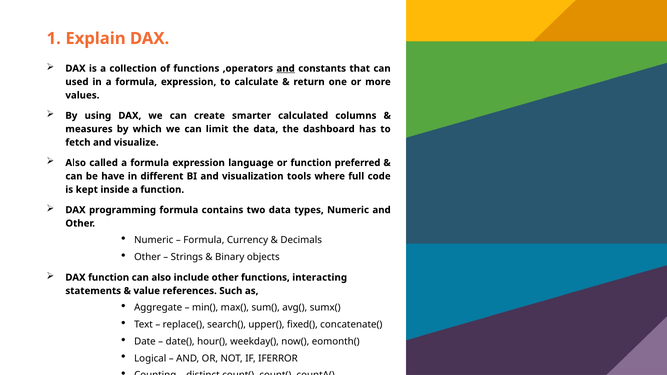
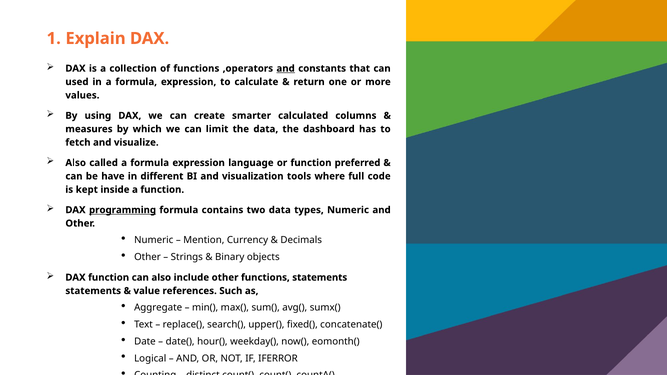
programming underline: none -> present
Formula at (204, 240): Formula -> Mention
functions interacting: interacting -> statements
